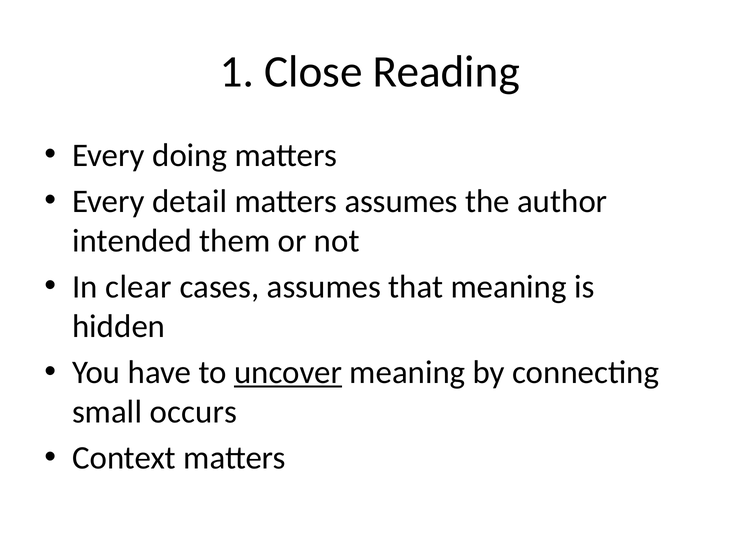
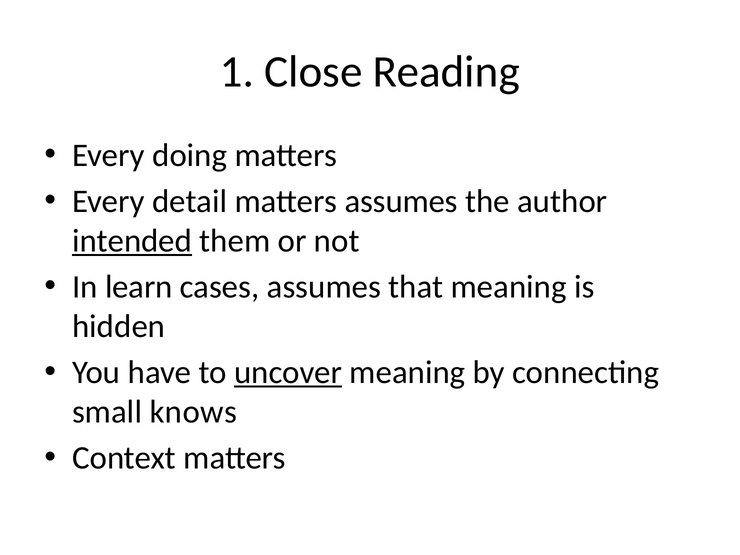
intended underline: none -> present
clear: clear -> learn
occurs: occurs -> knows
